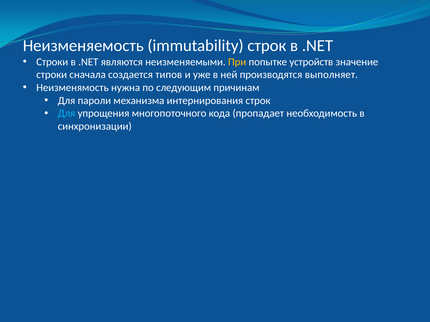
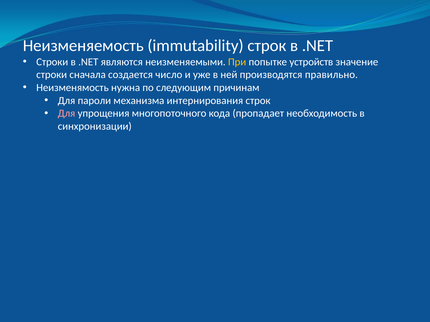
типов: типов -> число
выполняет: выполняет -> правильно
Для at (67, 114) colour: light blue -> pink
